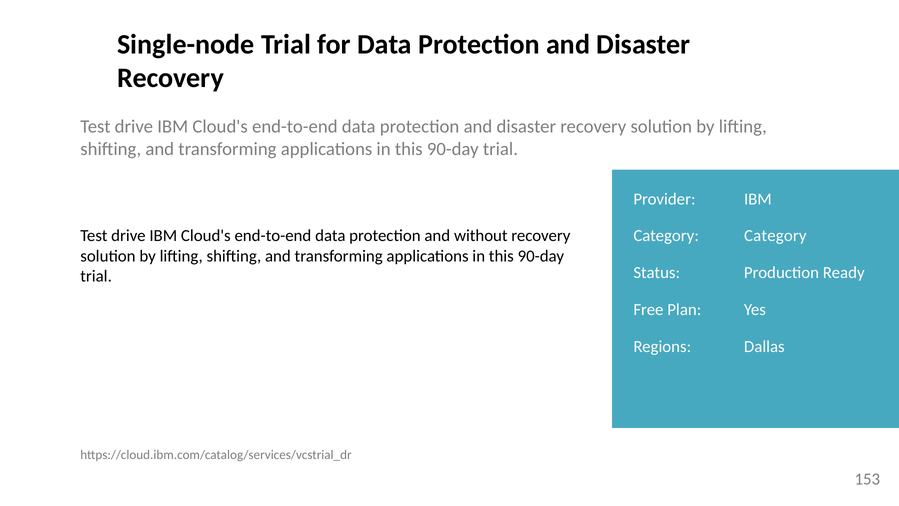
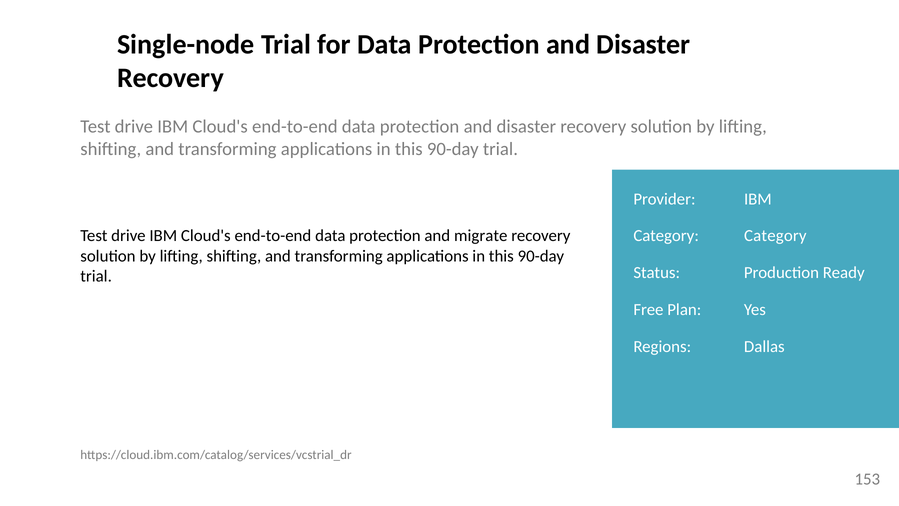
without: without -> migrate
